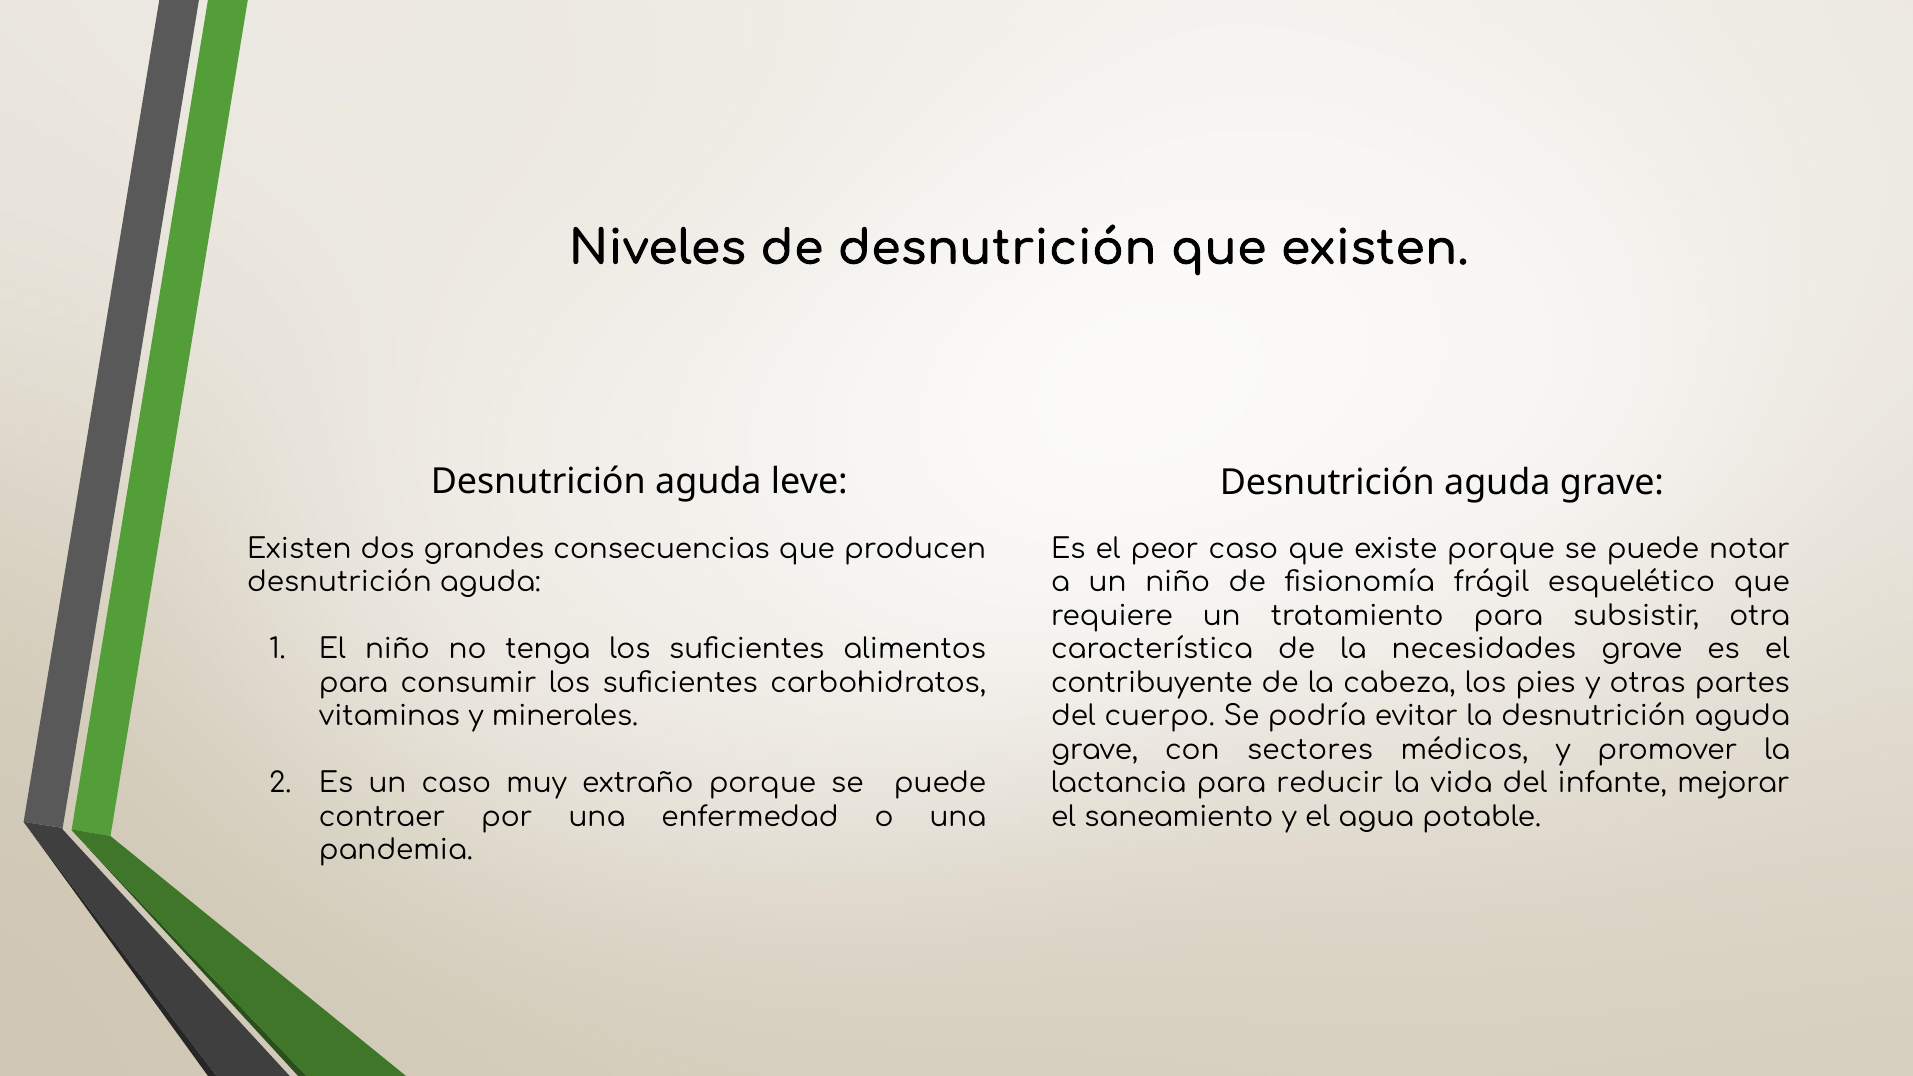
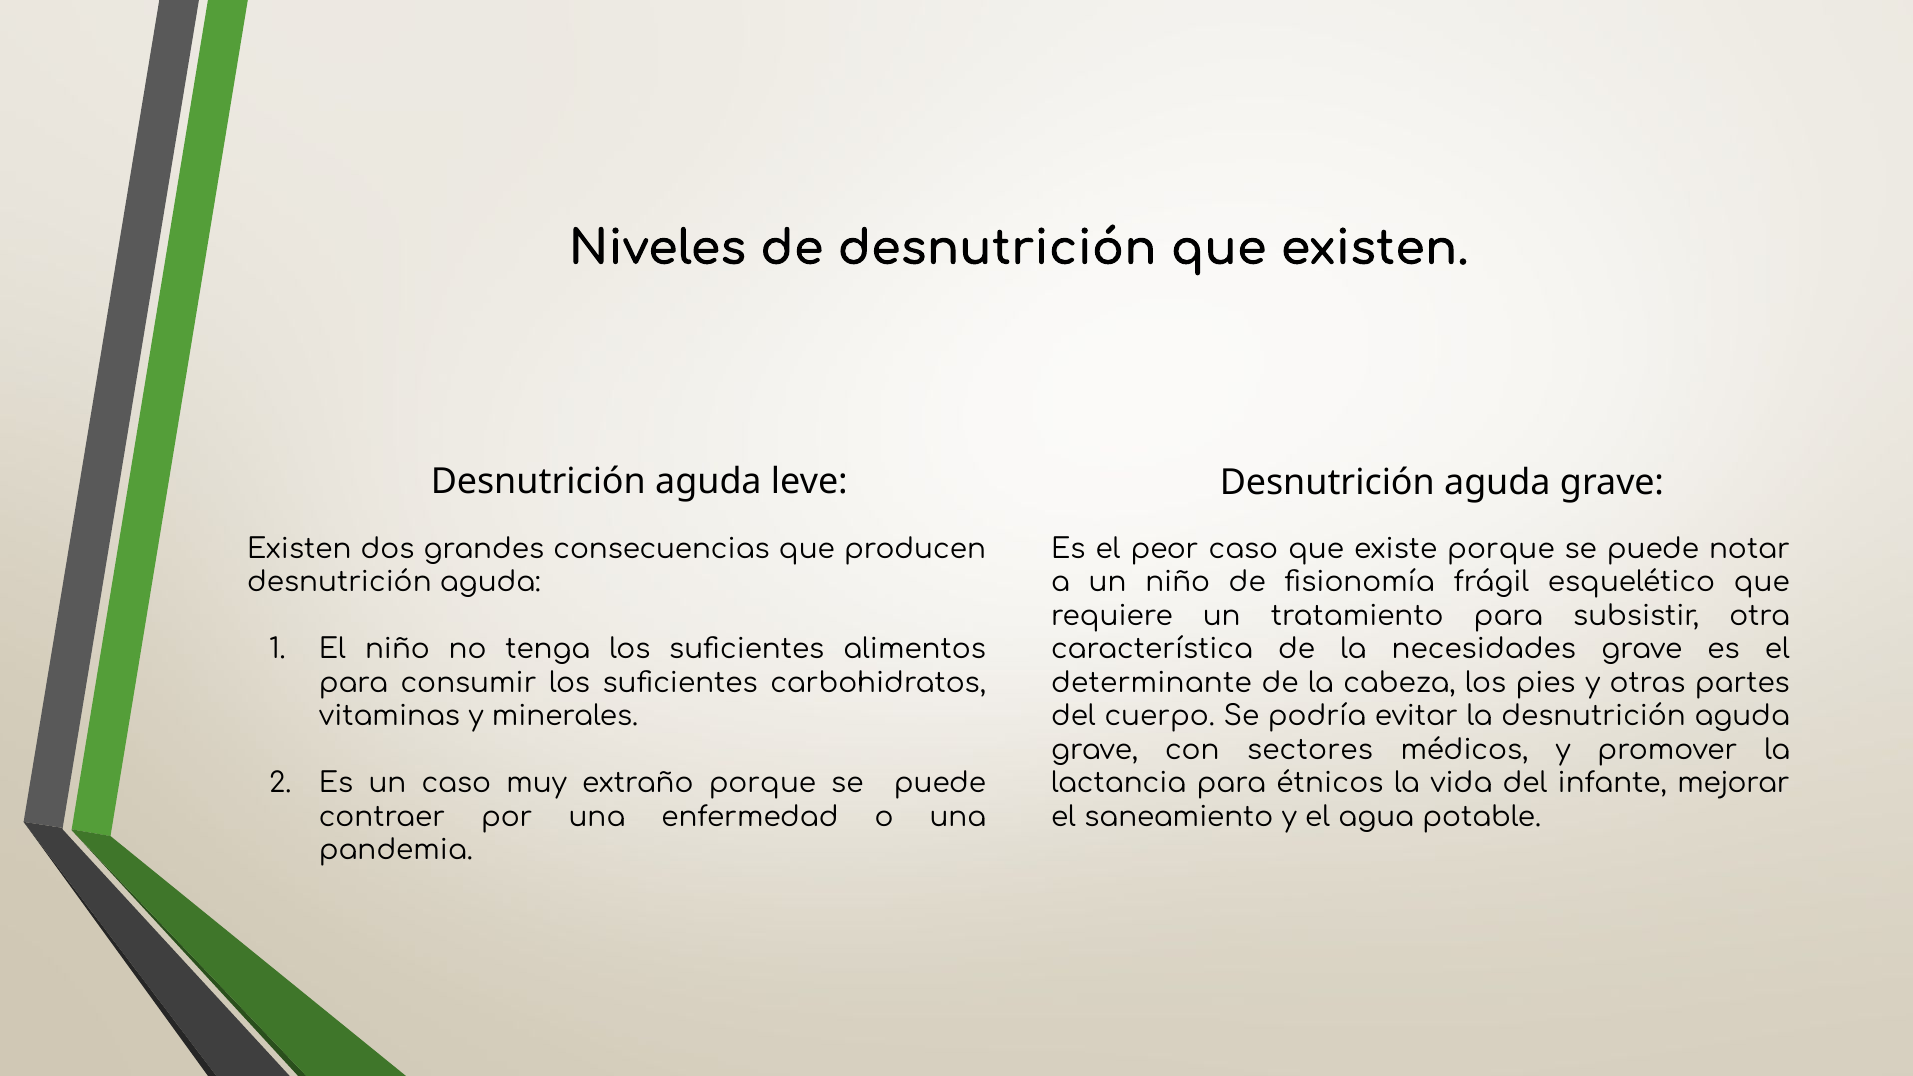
contribuyente: contribuyente -> determinante
reducir: reducir -> étnicos
